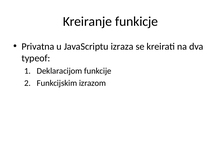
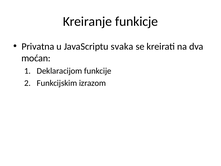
izraza: izraza -> svaka
typeof: typeof -> moćan
